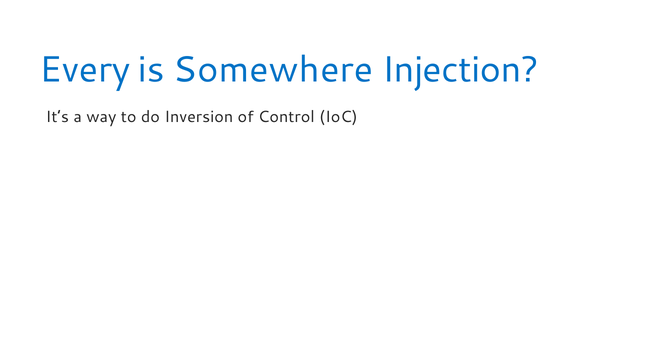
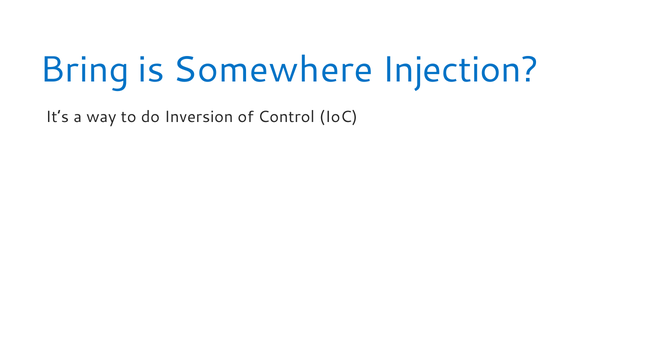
Every: Every -> Bring
